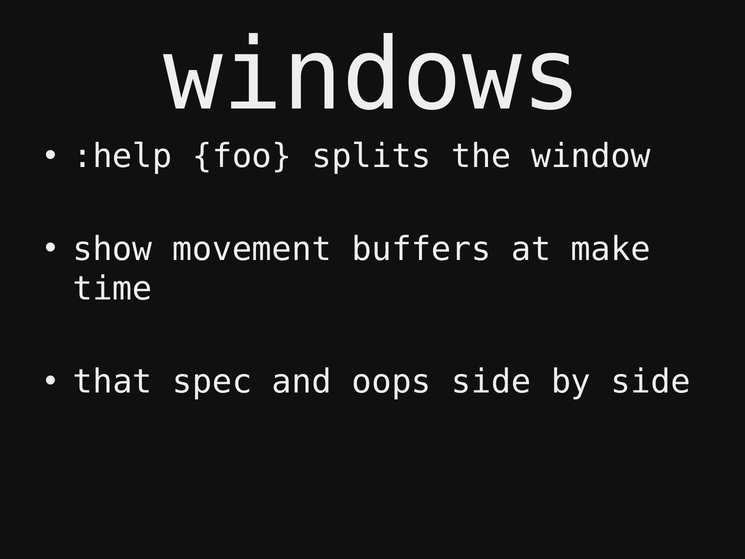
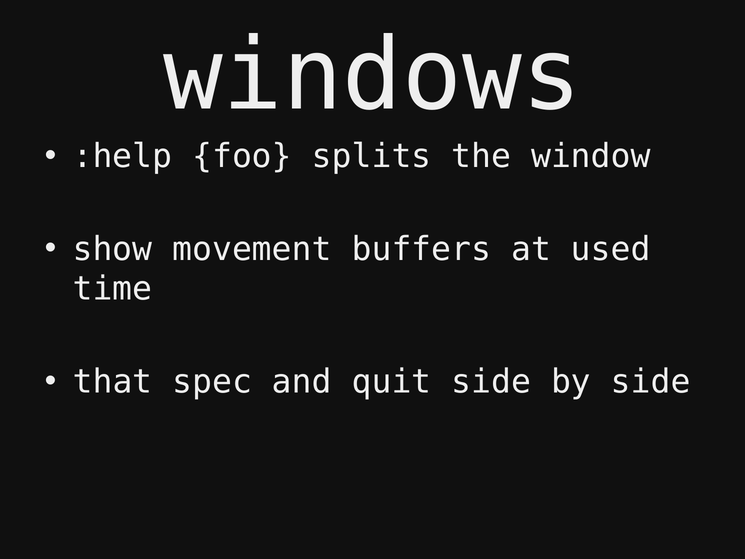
make: make -> used
oops: oops -> quit
